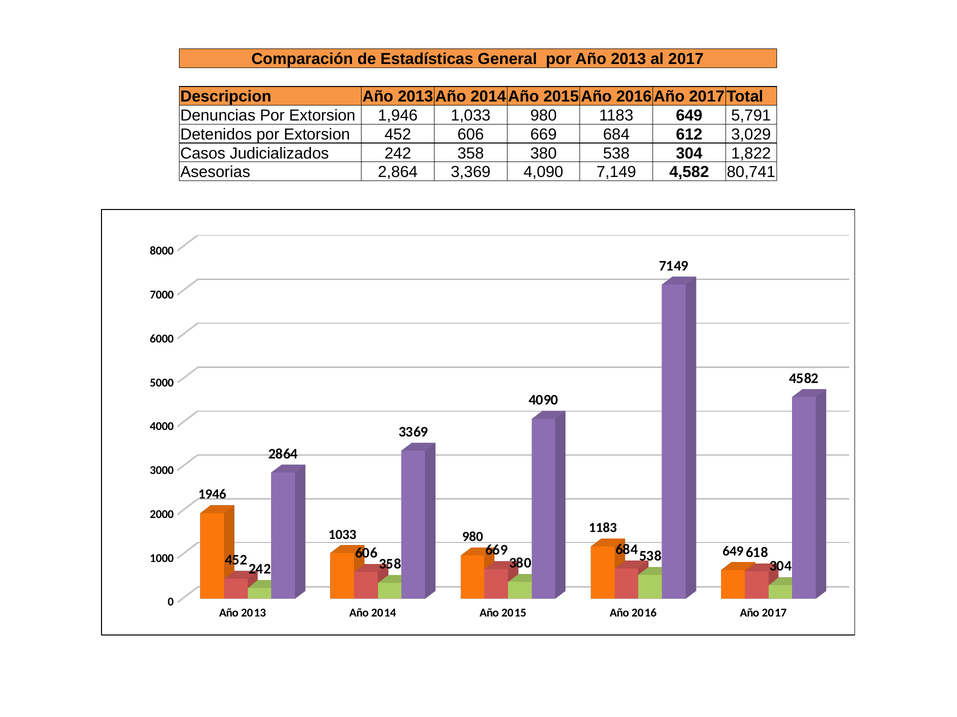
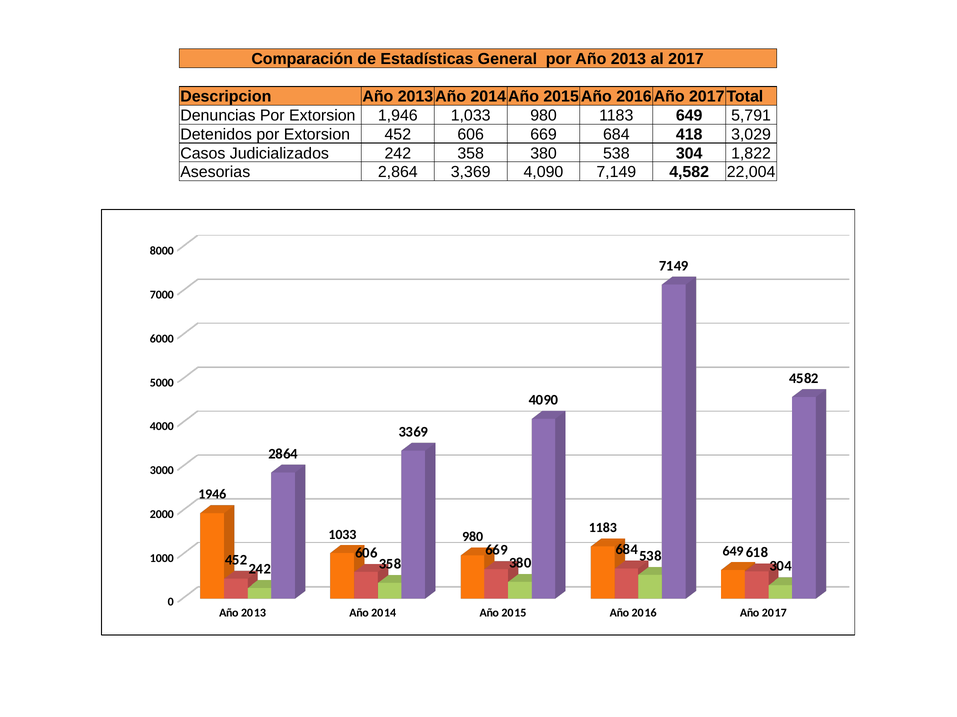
612: 612 -> 418
80,741: 80,741 -> 22,004
